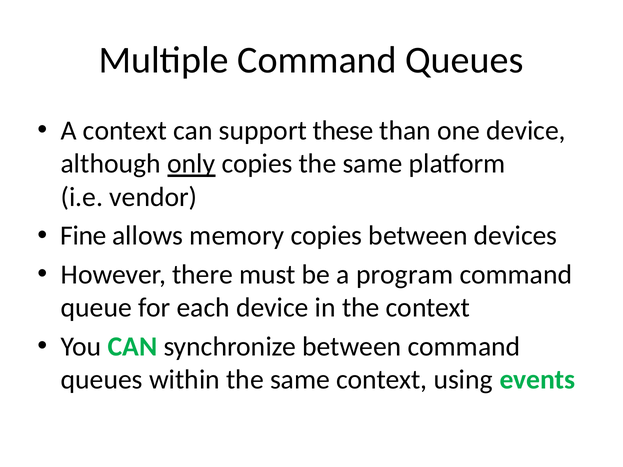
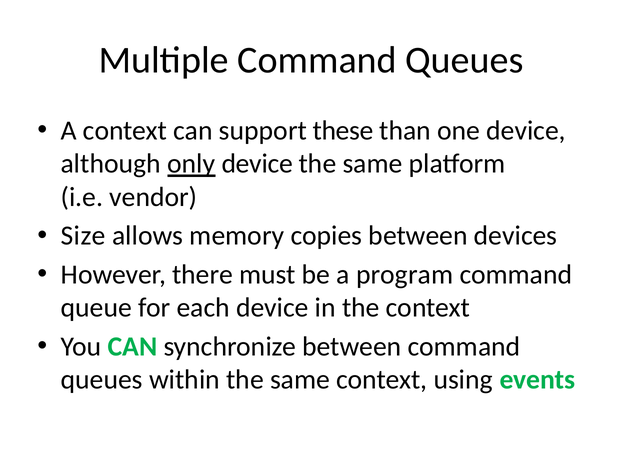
copies at (257, 164): copies -> device
Fine: Fine -> Size
